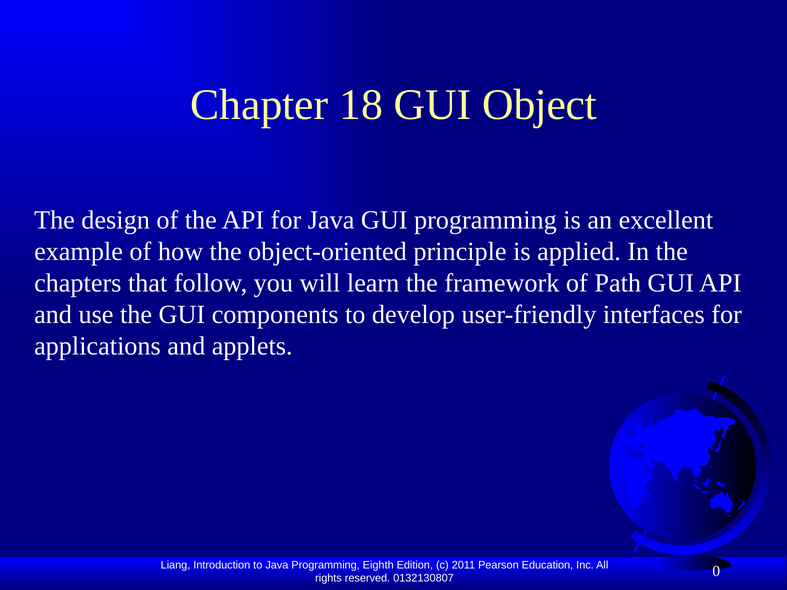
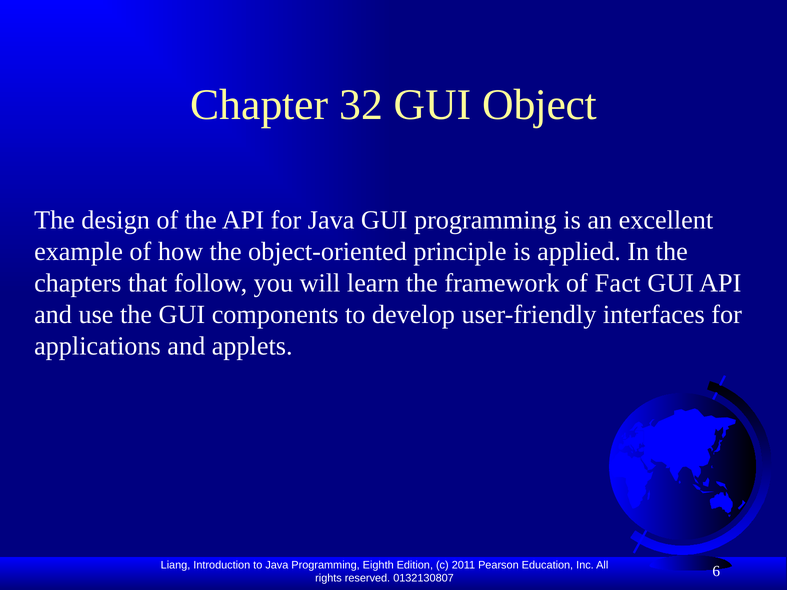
18: 18 -> 32
Path: Path -> Fact
0: 0 -> 6
